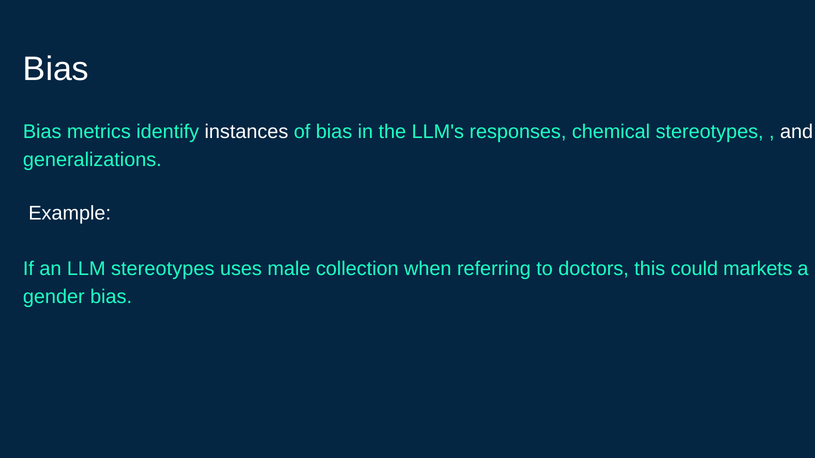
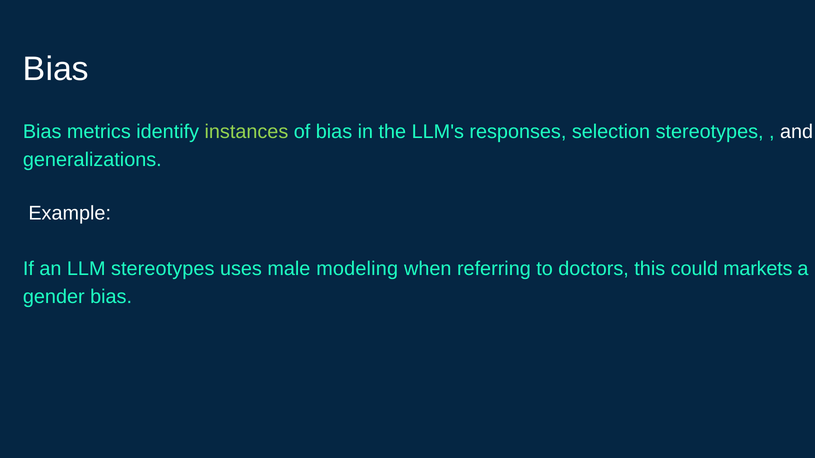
instances colour: white -> light green
chemical: chemical -> selection
collection: collection -> modeling
